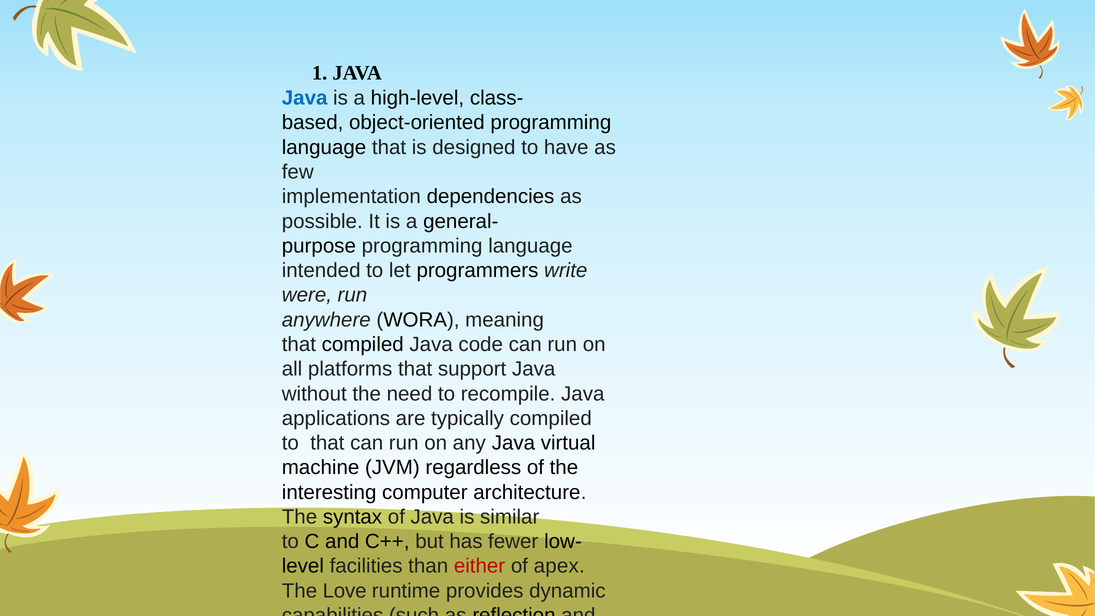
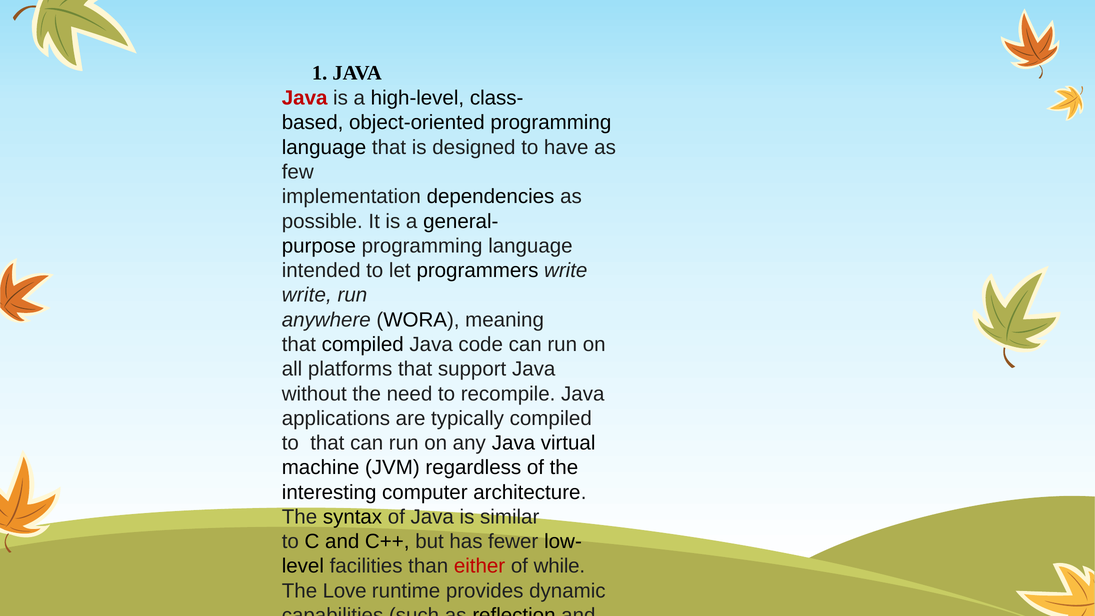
Java at (305, 98) colour: blue -> red
were at (307, 295): were -> write
apex: apex -> while
